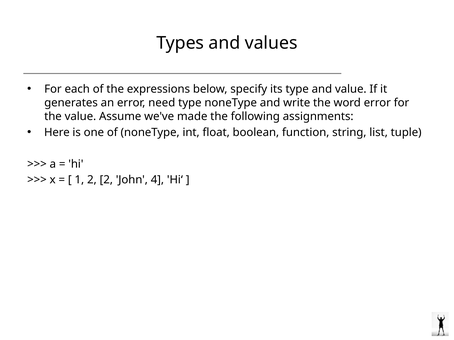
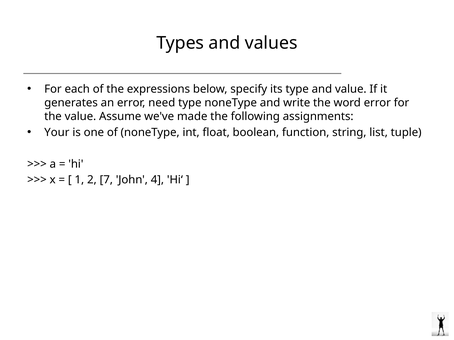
Here: Here -> Your
2 2: 2 -> 7
